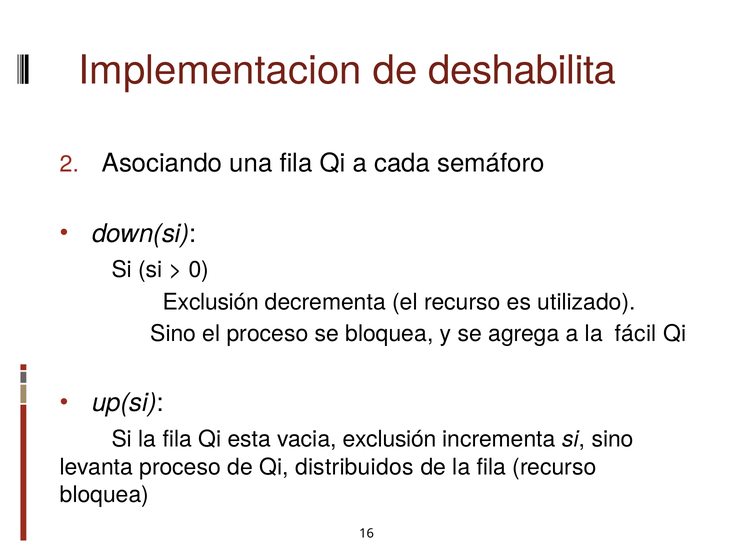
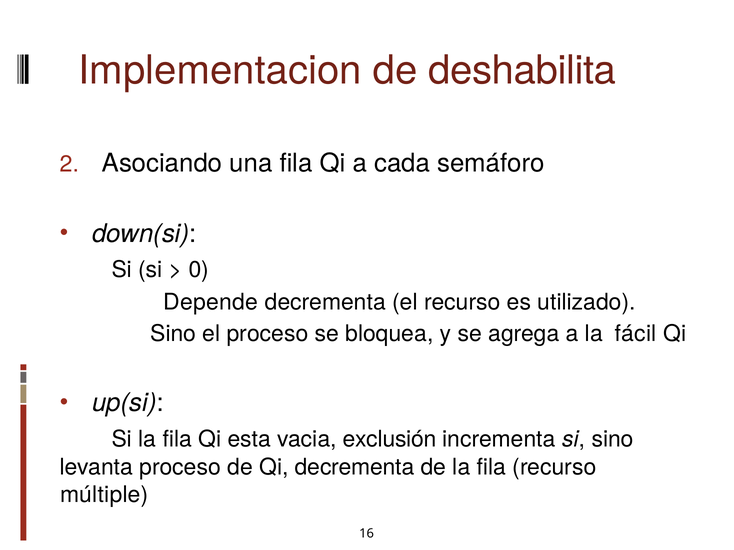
Exclusión at (211, 302): Exclusión -> Depende
Qi distribuidos: distribuidos -> decrementa
bloquea at (104, 495): bloquea -> múltiple
